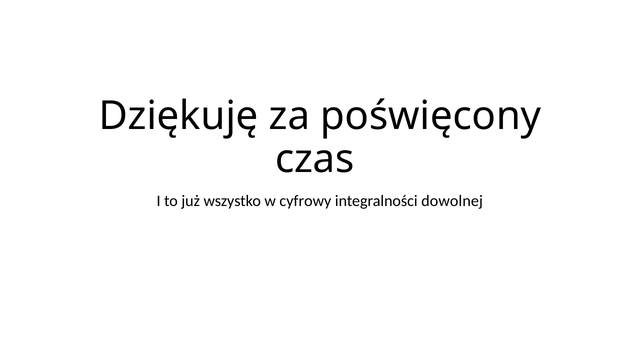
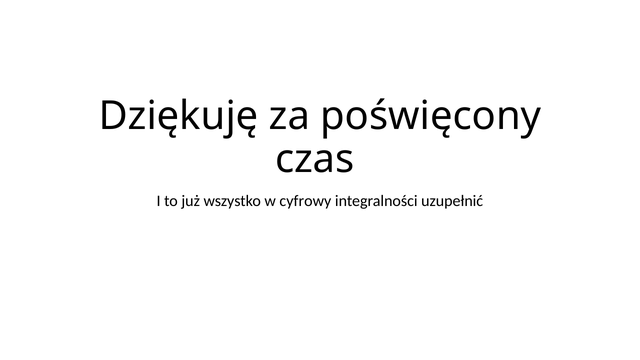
dowolnej: dowolnej -> uzupełnić
